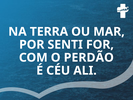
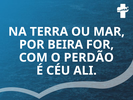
SENTI: SENTI -> BEIRA
